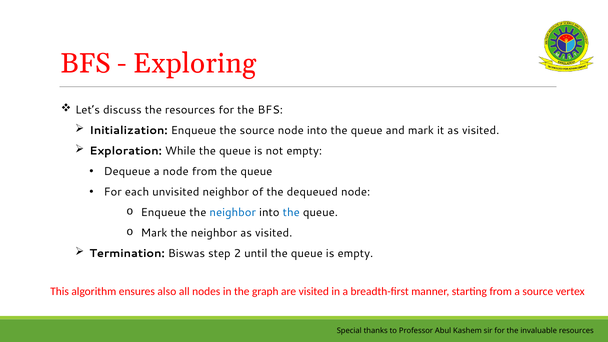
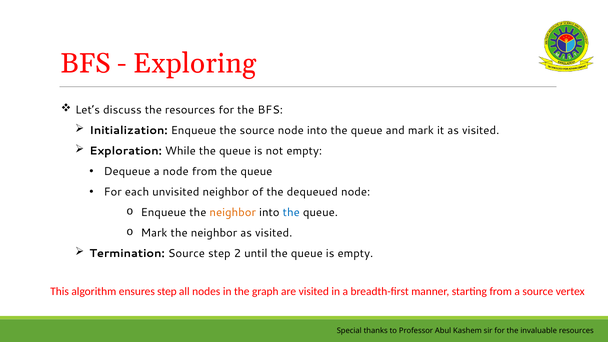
neighbor at (233, 212) colour: blue -> orange
Termination Biswas: Biswas -> Source
ensures also: also -> step
